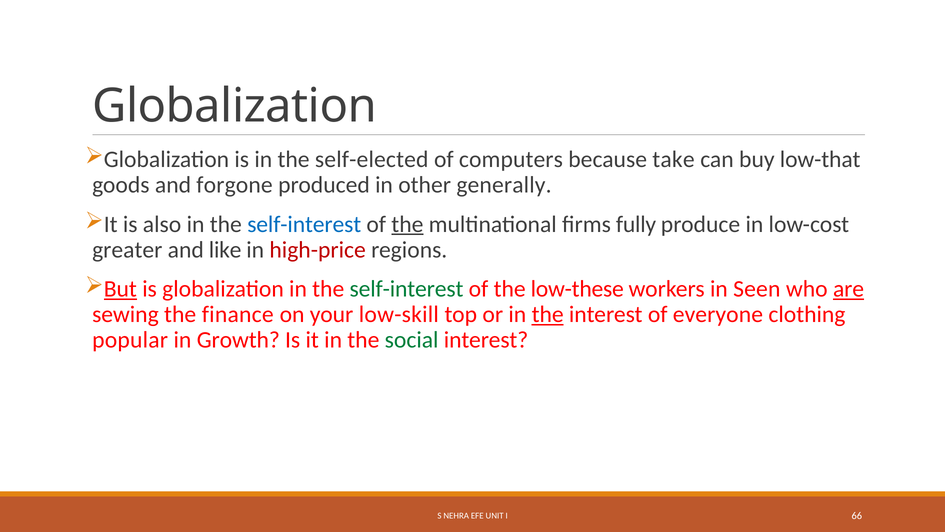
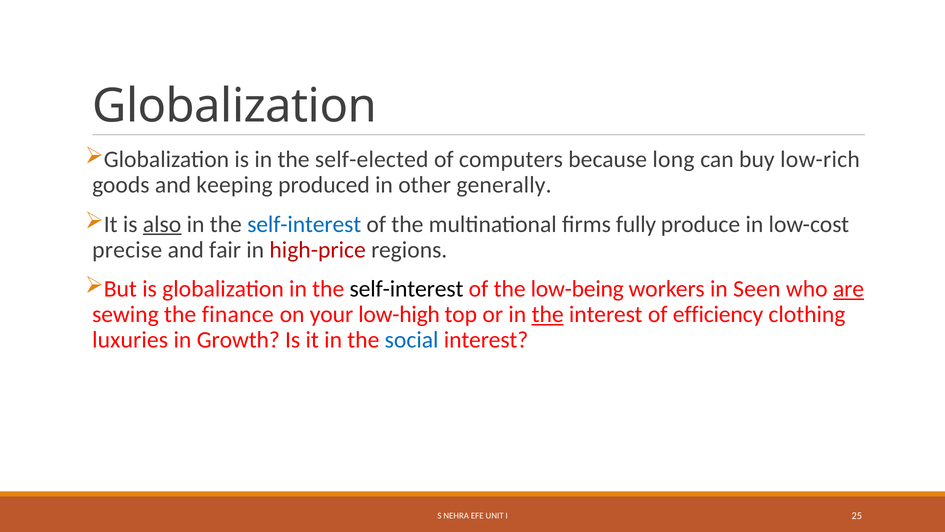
take: take -> long
low-that: low-that -> low-rich
forgone: forgone -> keeping
also underline: none -> present
the at (407, 224) underline: present -> none
greater: greater -> precise
like: like -> fair
But underline: present -> none
self-interest at (407, 289) colour: green -> black
low-these: low-these -> low-being
low-skill: low-skill -> low-high
everyone: everyone -> efficiency
popular: popular -> luxuries
social colour: green -> blue
66: 66 -> 25
